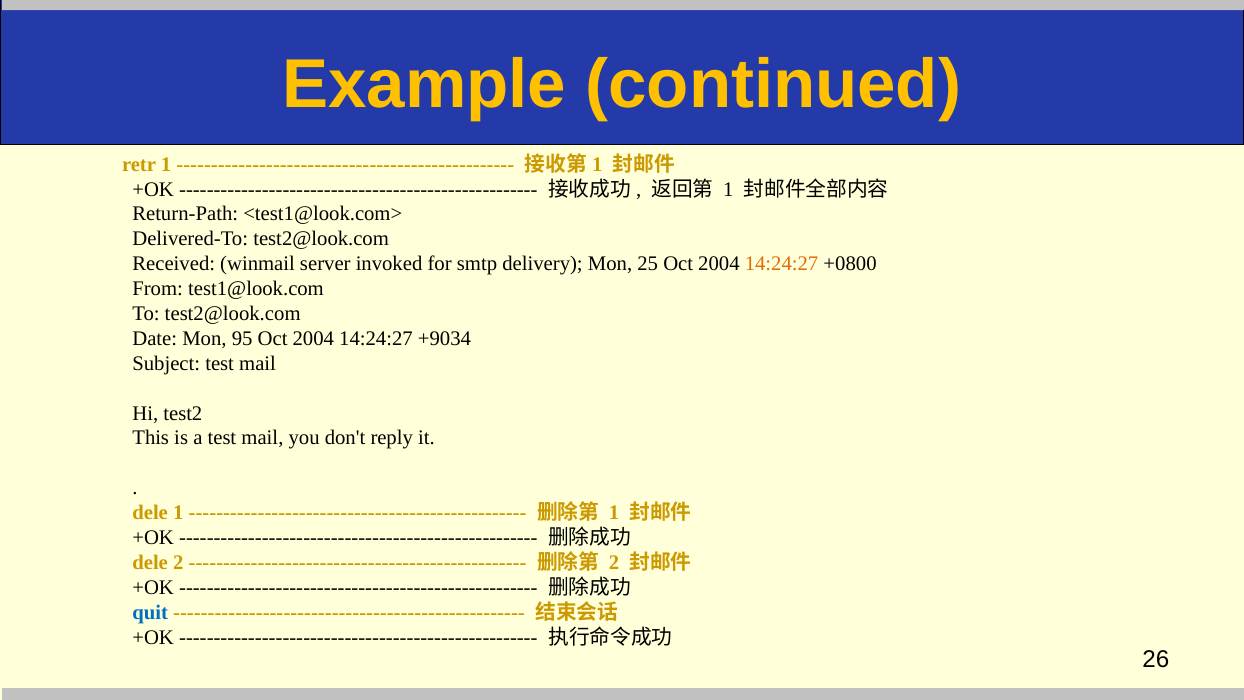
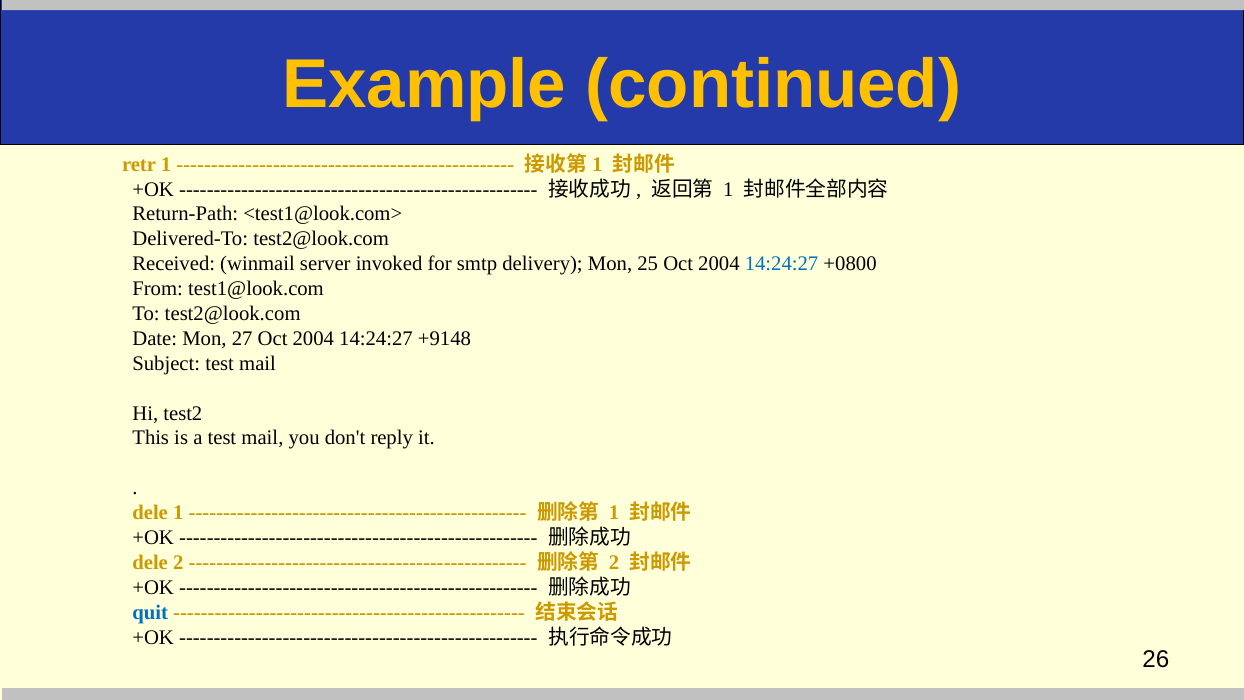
14:24:27 at (782, 264) colour: orange -> blue
95: 95 -> 27
+9034: +9034 -> +9148
